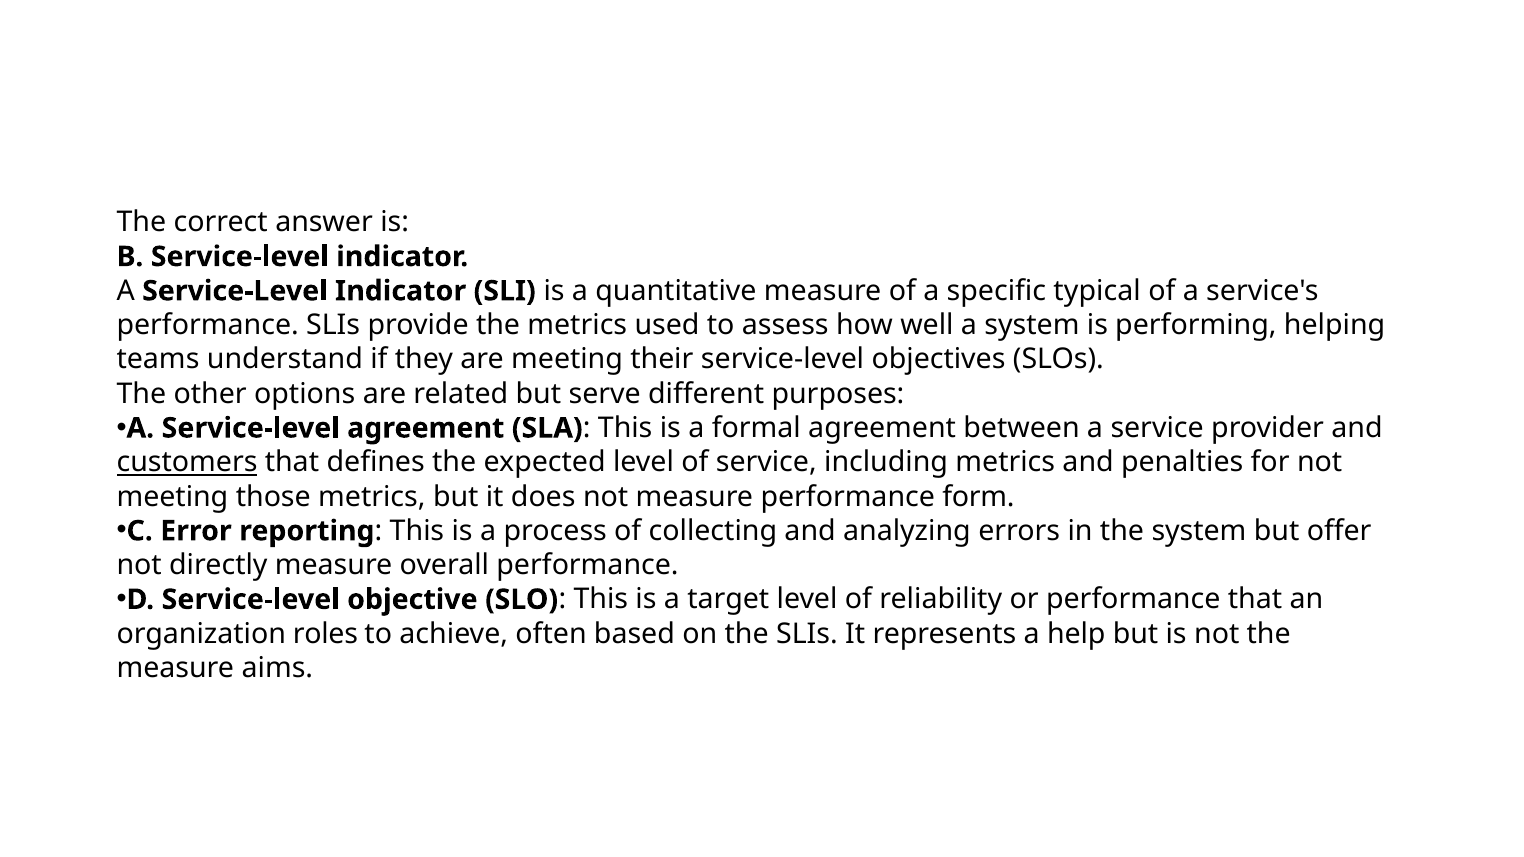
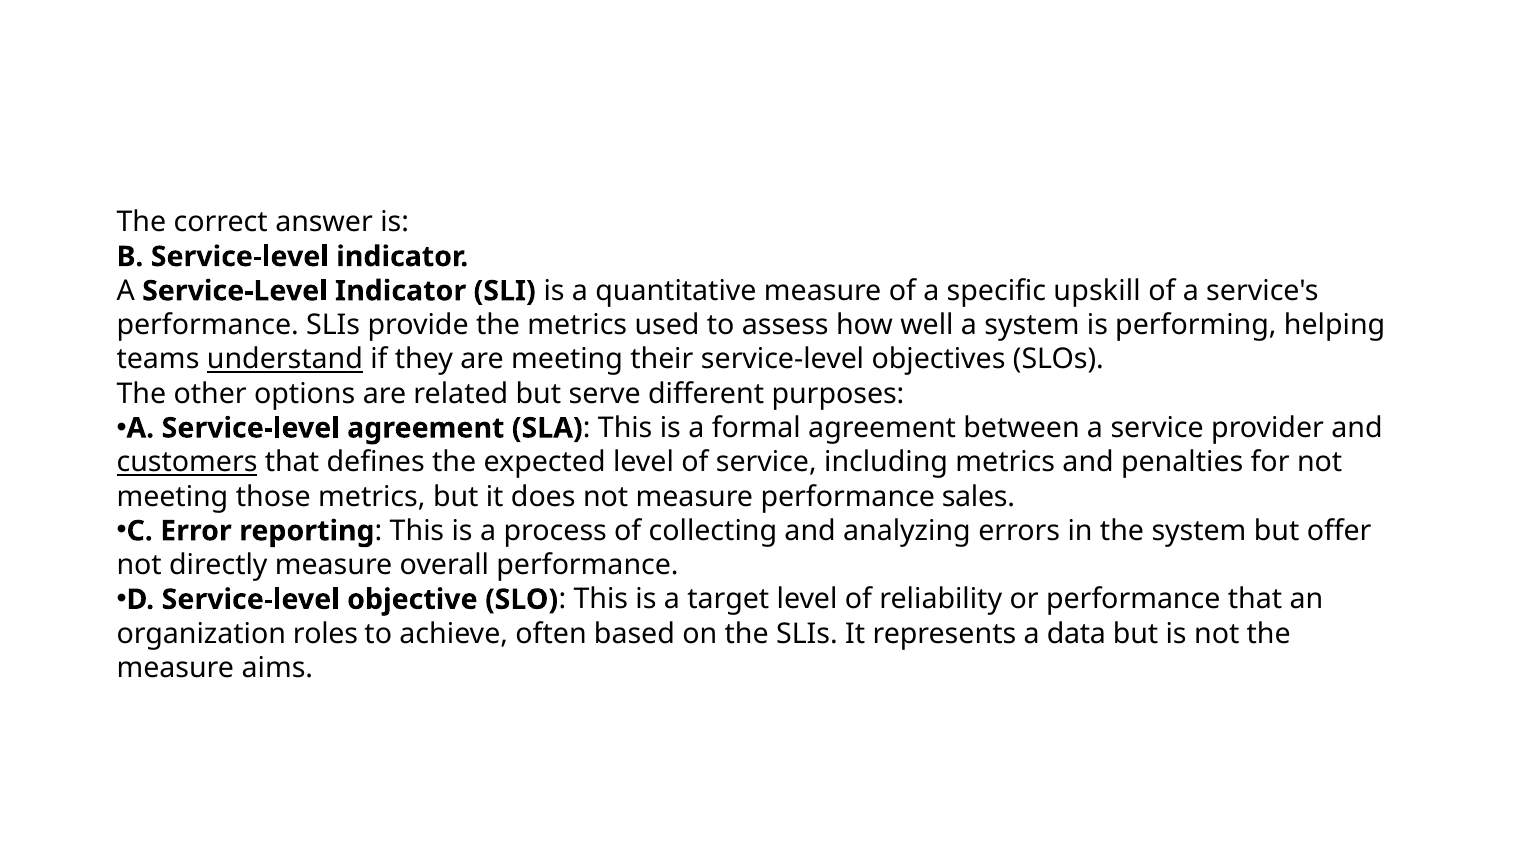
typical: typical -> upskill
understand underline: none -> present
form: form -> sales
help: help -> data
